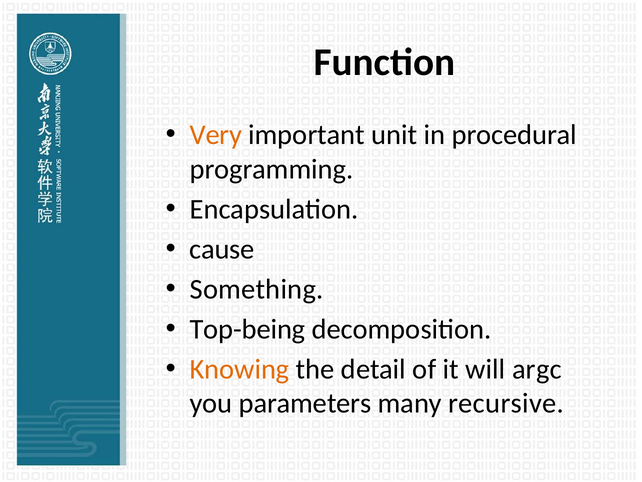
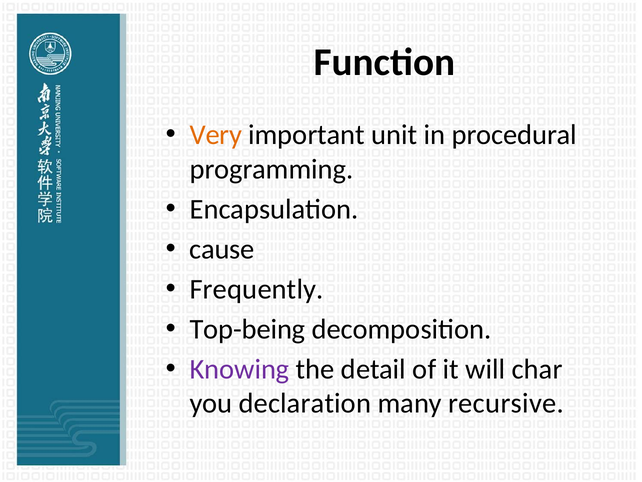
Something: Something -> Frequently
Knowing colour: orange -> purple
argc: argc -> char
parameters: parameters -> declaration
